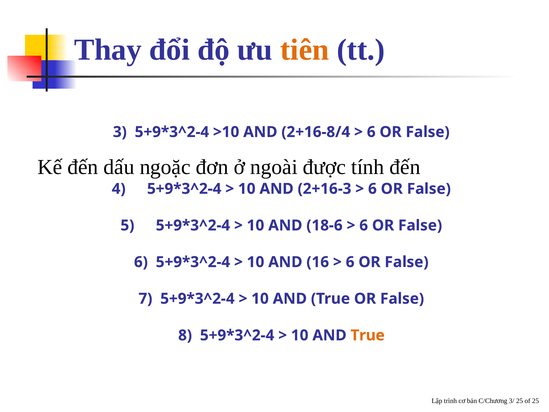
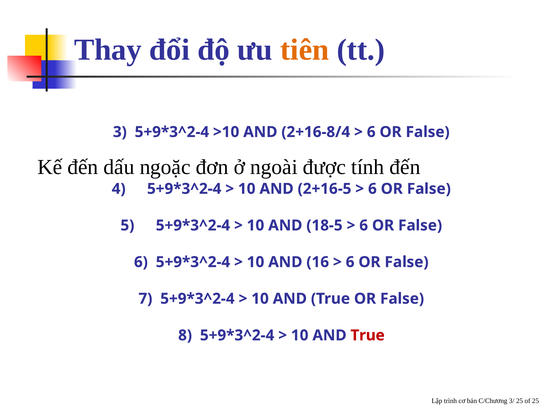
2+16-3: 2+16-3 -> 2+16-5
18-6: 18-6 -> 18-5
True at (368, 335) colour: orange -> red
